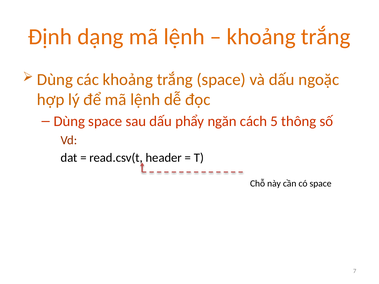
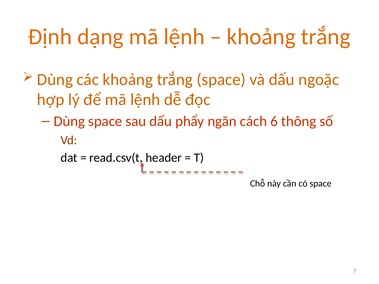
5: 5 -> 6
